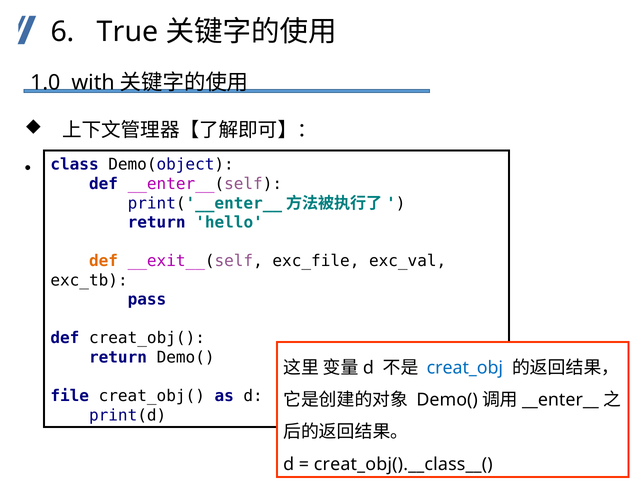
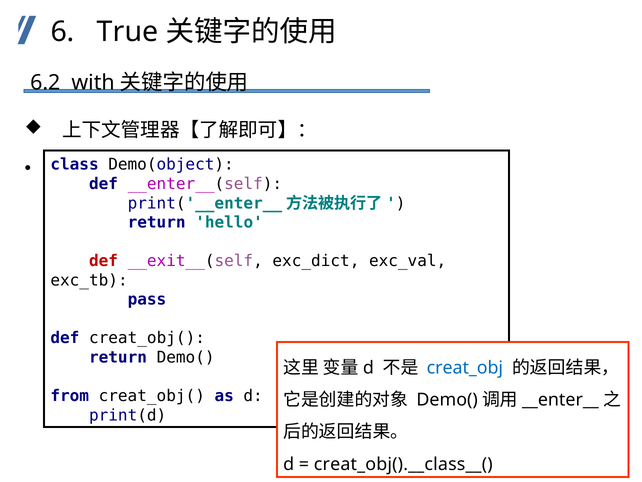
1.0: 1.0 -> 6.2
def at (104, 261) colour: orange -> red
exc_file: exc_file -> exc_dict
file: file -> from
